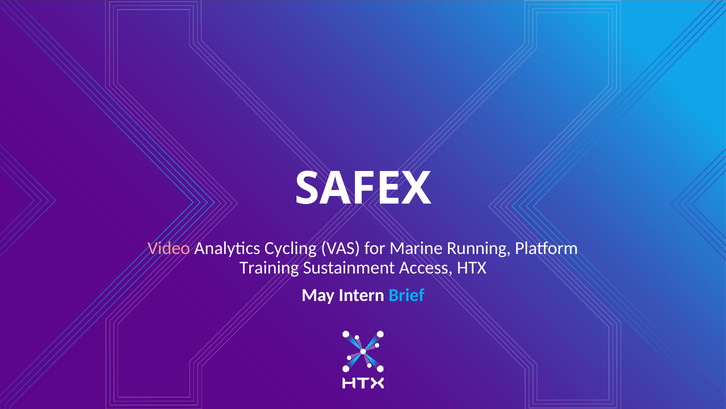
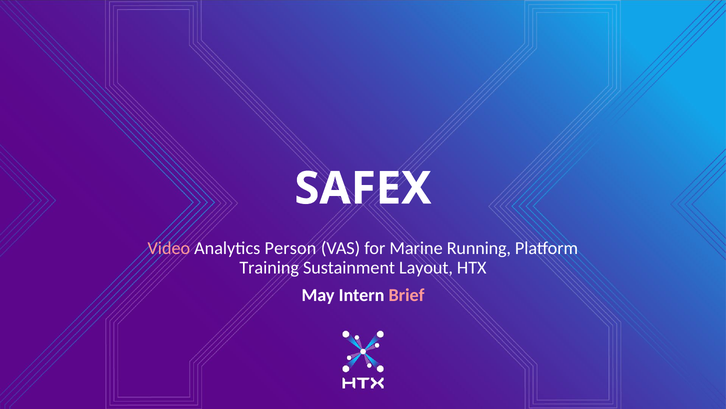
Cycling: Cycling -> Person
Access: Access -> Layout
Brief colour: light blue -> pink
